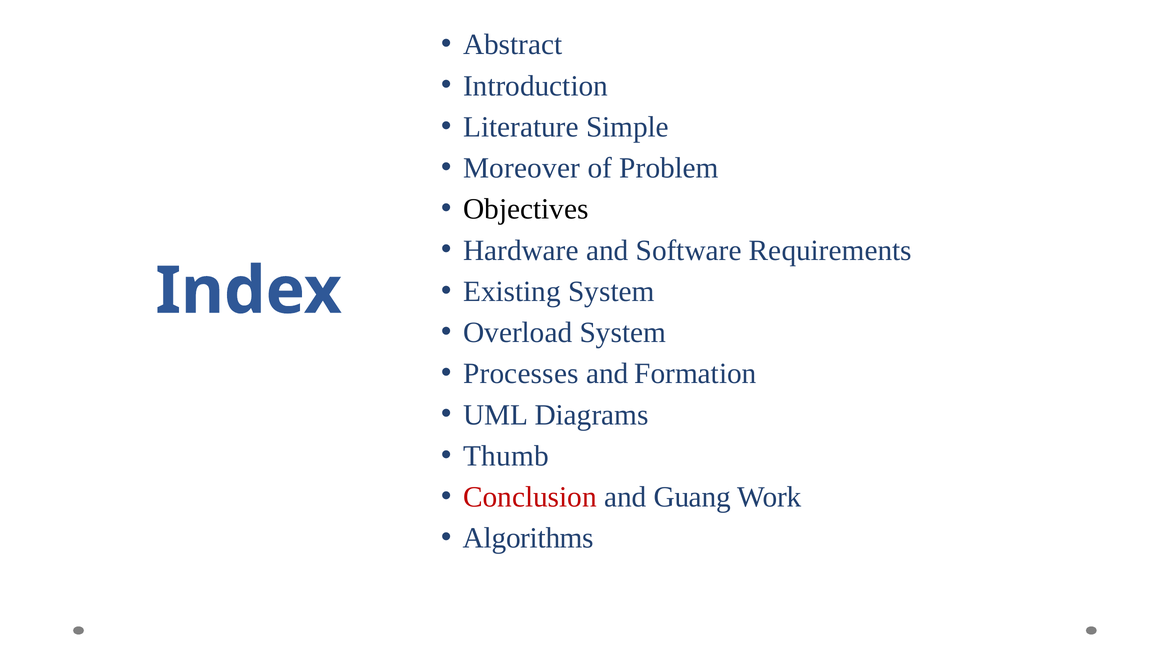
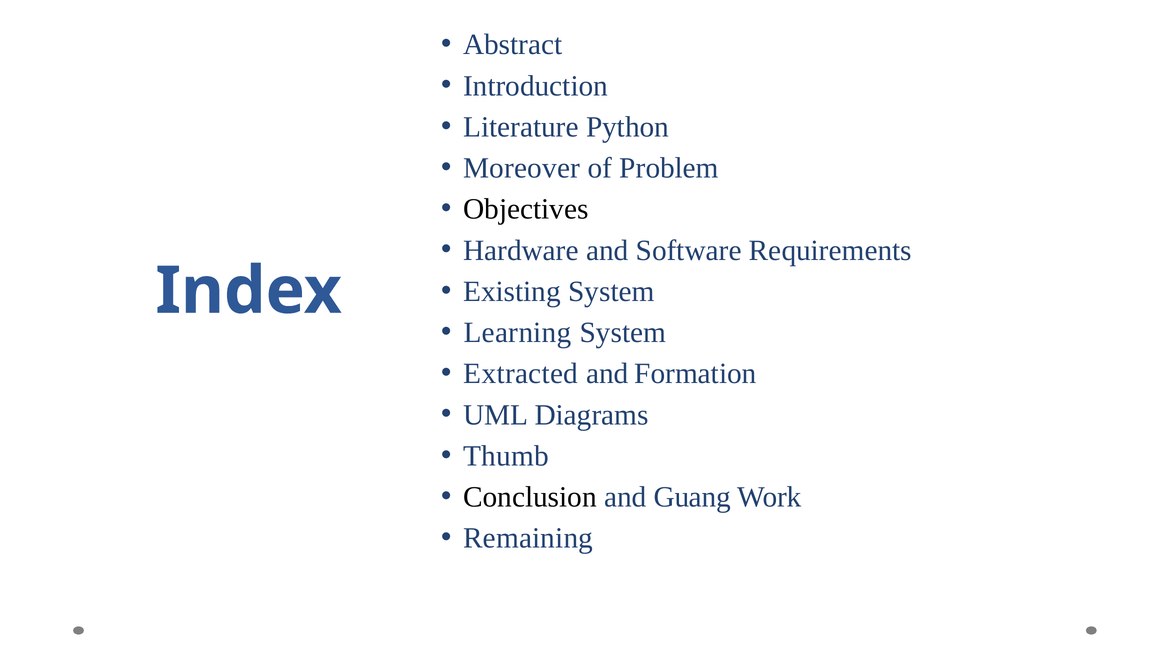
Simple: Simple -> Python
Overload: Overload -> Learning
Processes: Processes -> Extracted
Conclusion colour: red -> black
Algorithms: Algorithms -> Remaining
